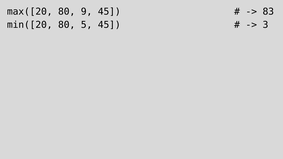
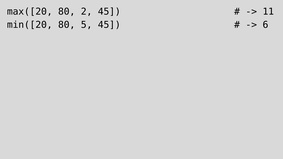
9: 9 -> 2
83: 83 -> 11
3: 3 -> 6
